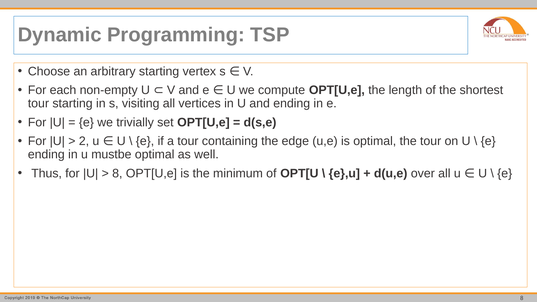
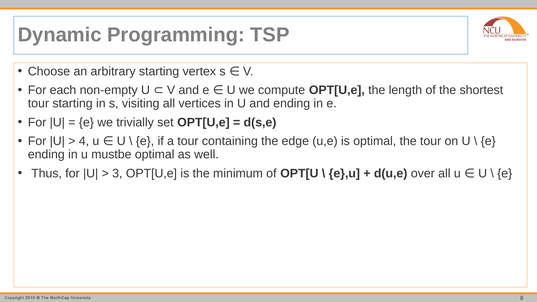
2: 2 -> 4
8 at (117, 173): 8 -> 3
